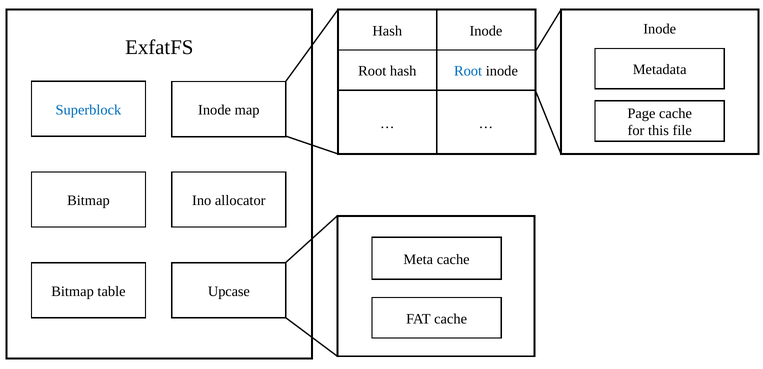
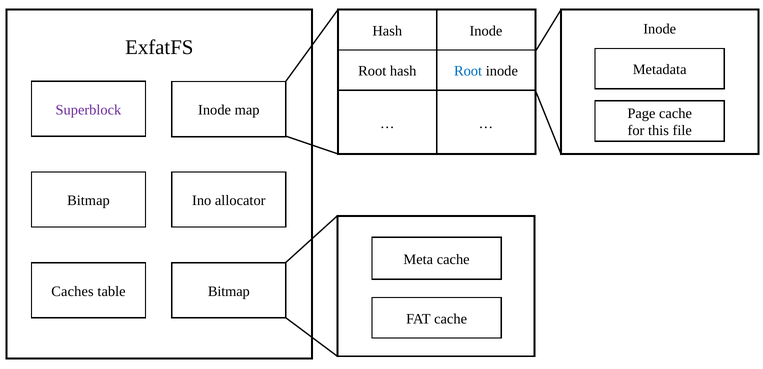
Superblock colour: blue -> purple
Bitmap at (73, 291): Bitmap -> Caches
Upcase at (229, 291): Upcase -> Bitmap
